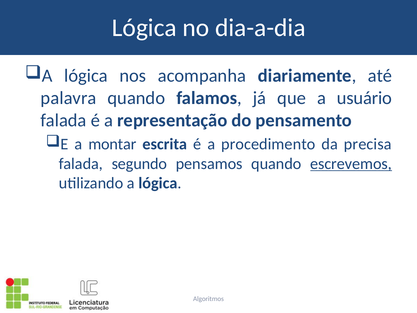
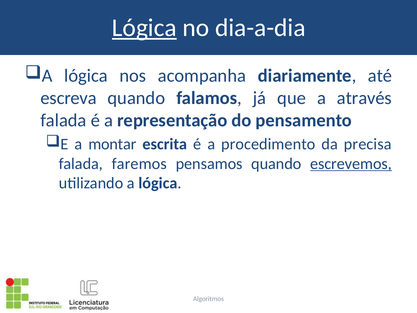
Lógica at (144, 28) underline: none -> present
palavra: palavra -> escreva
usuário: usuário -> através
segundo: segundo -> faremos
